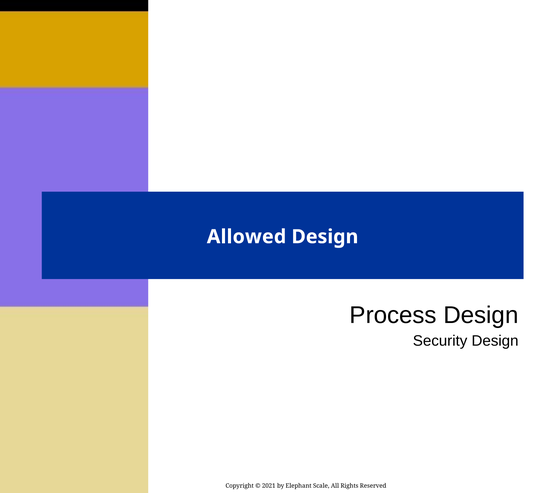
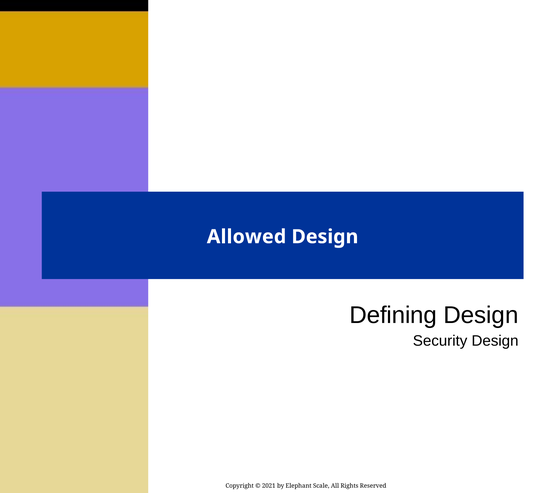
Process: Process -> Defining
